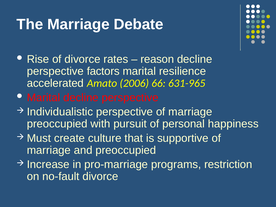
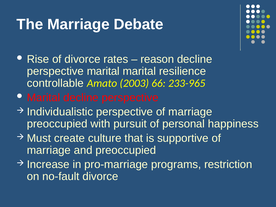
perspective factors: factors -> marital
accelerated: accelerated -> controllable
2006: 2006 -> 2003
631-965: 631-965 -> 233-965
